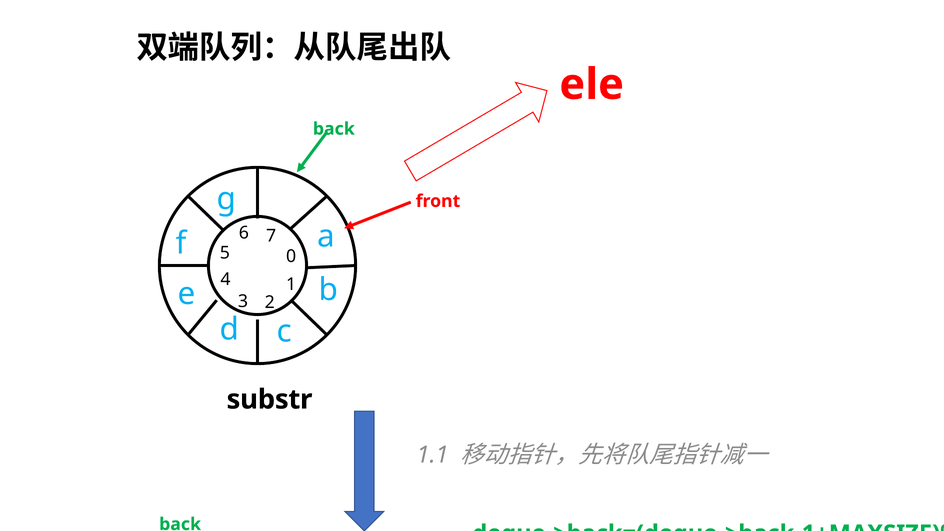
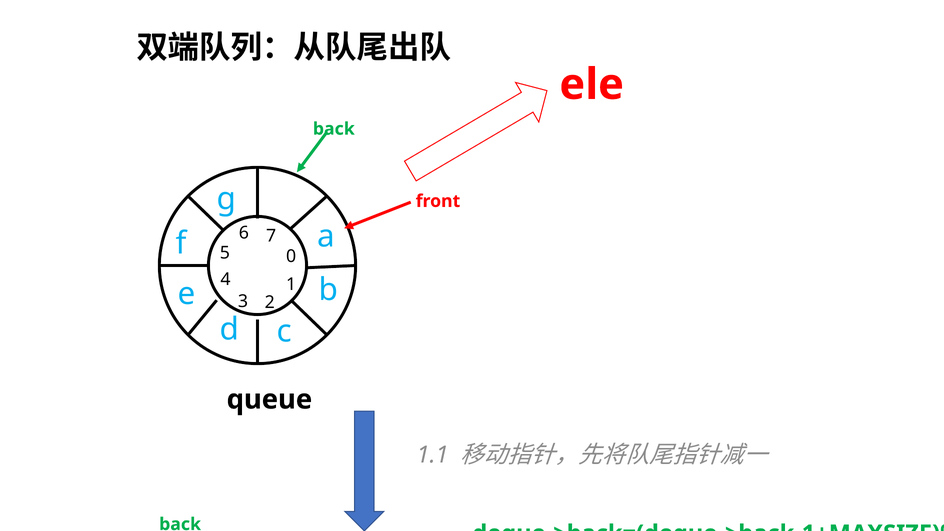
substr: substr -> queue
